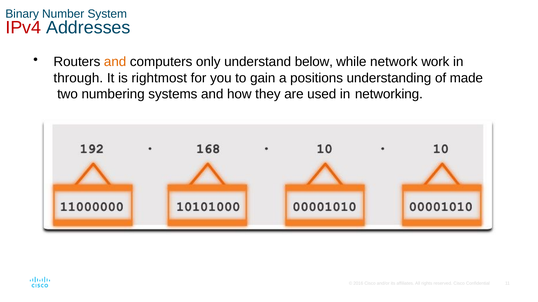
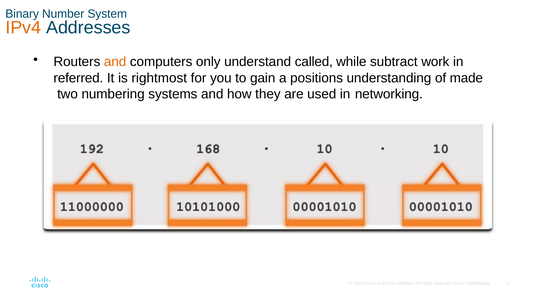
IPv4 colour: red -> orange
below: below -> called
network: network -> subtract
through: through -> referred
